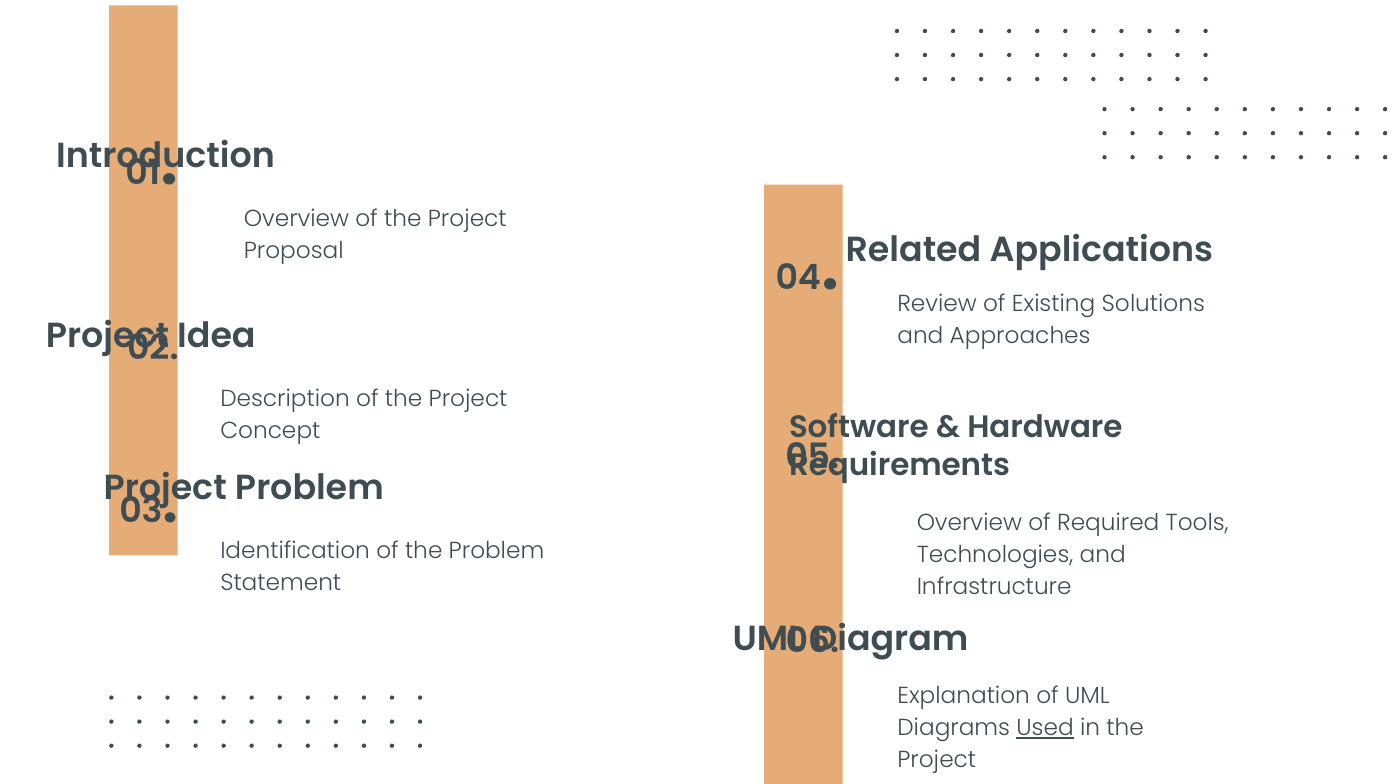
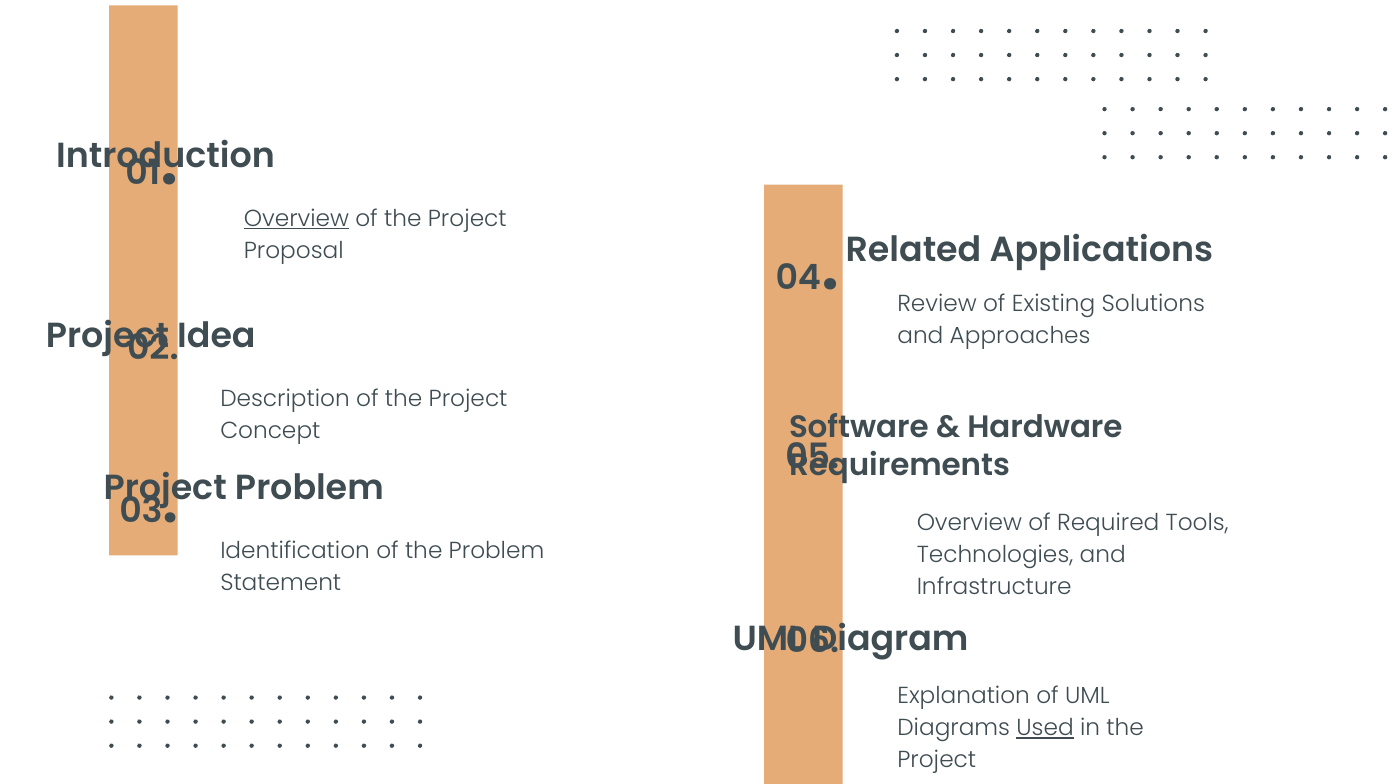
Overview at (296, 219) underline: none -> present
